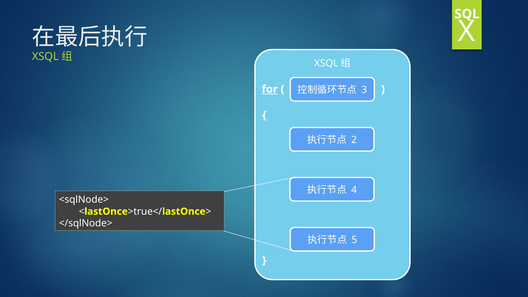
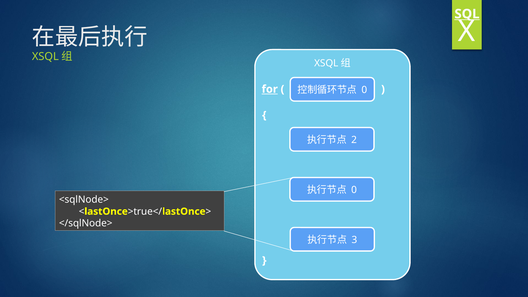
SQL underline: none -> present
3 at (364, 90): 3 -> 0
4 at (354, 190): 4 -> 0
5: 5 -> 3
